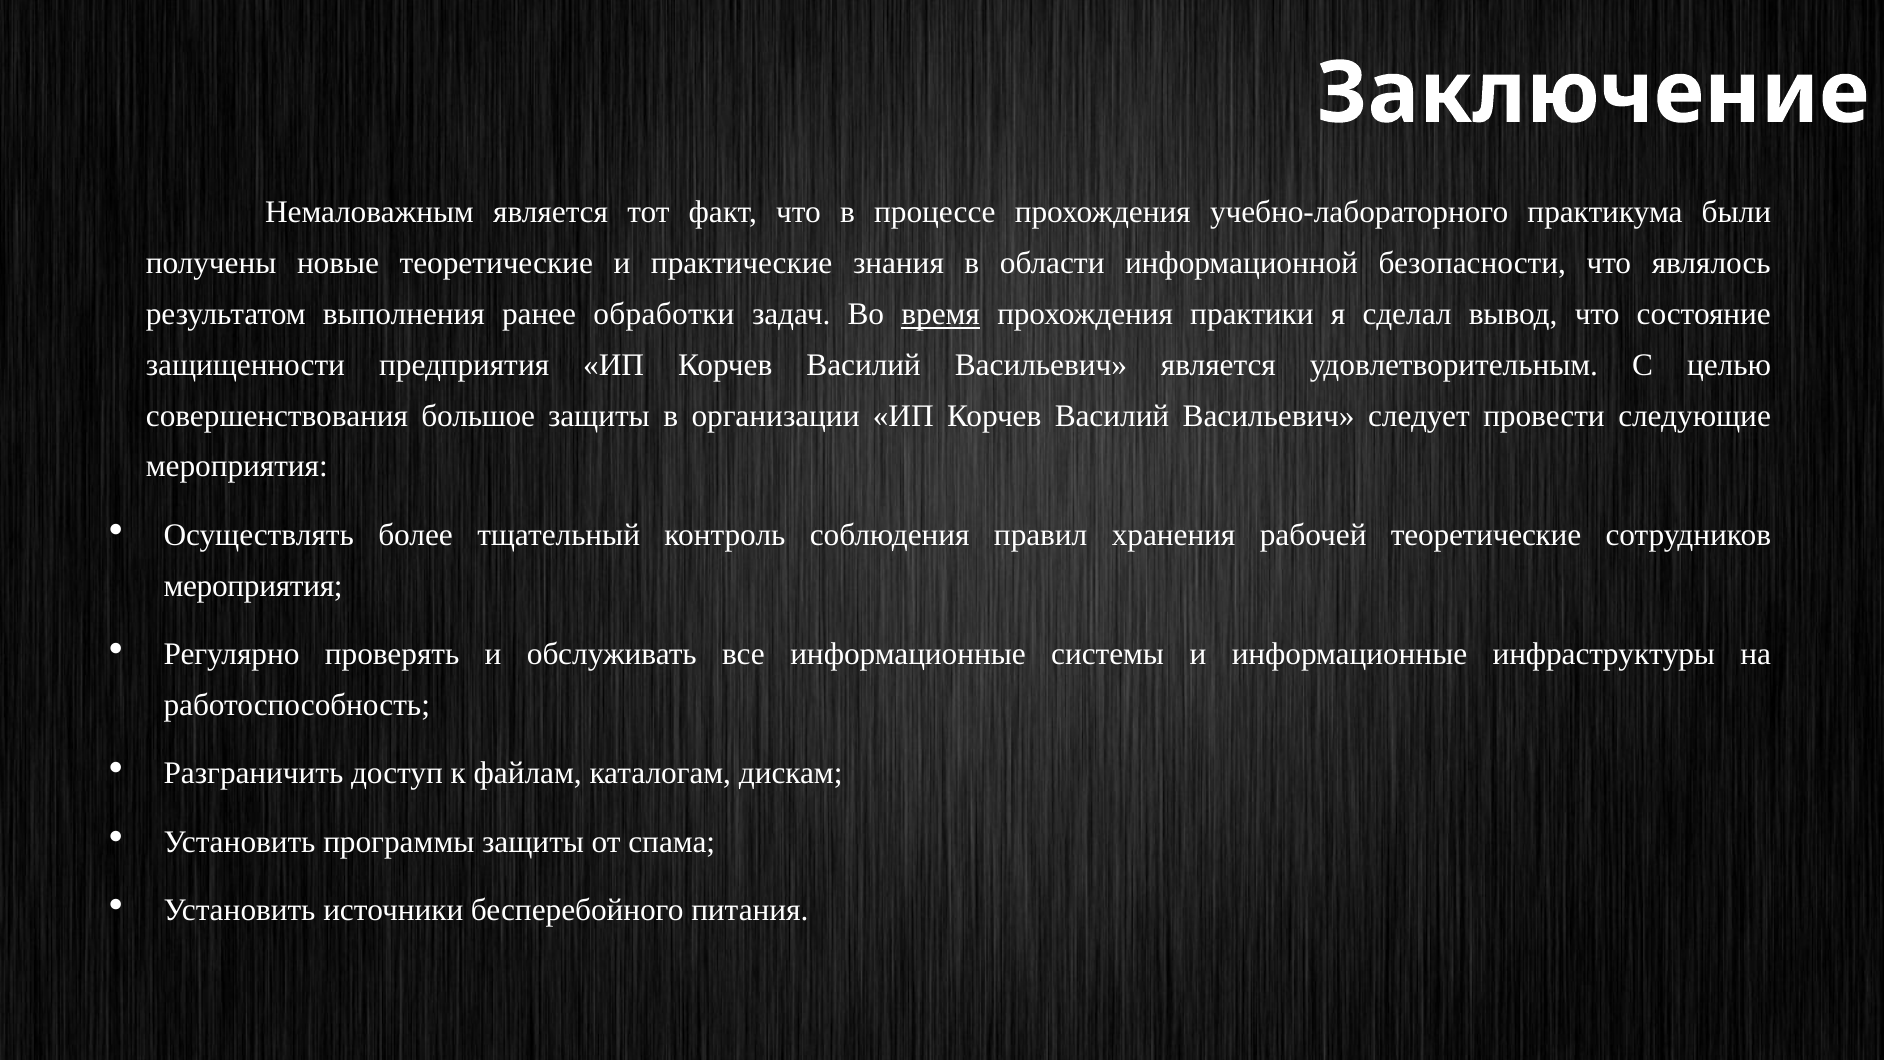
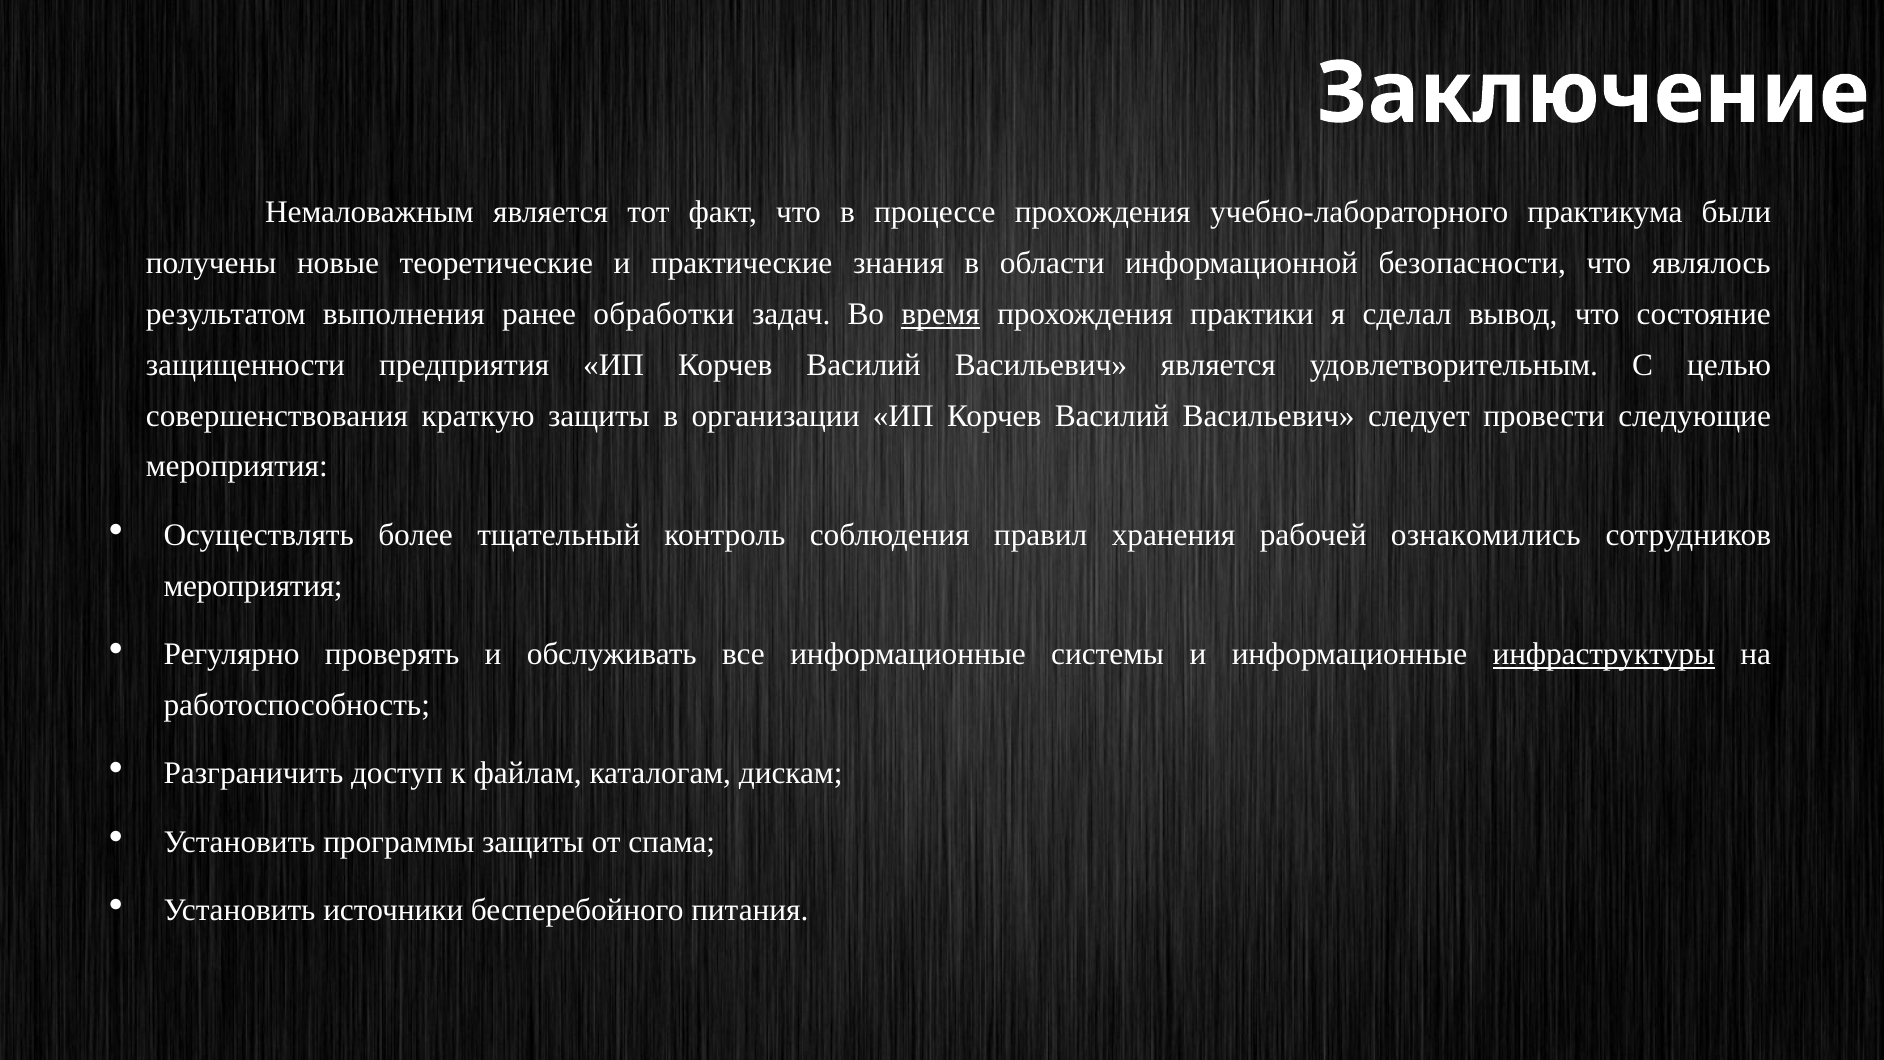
большое: большое -> краткую
рабочей теоретические: теоретические -> ознакомились
инфраструктуры underline: none -> present
